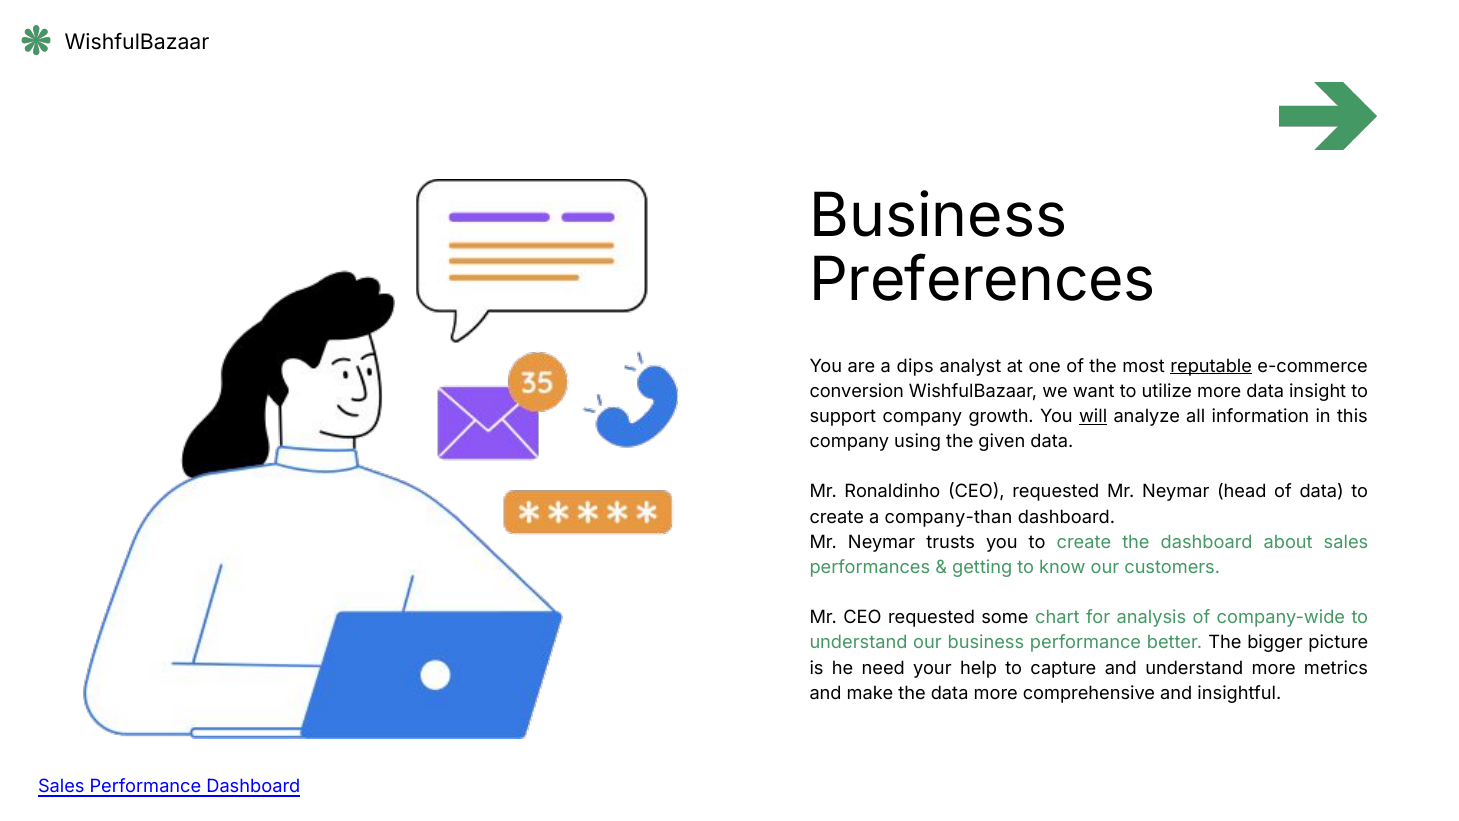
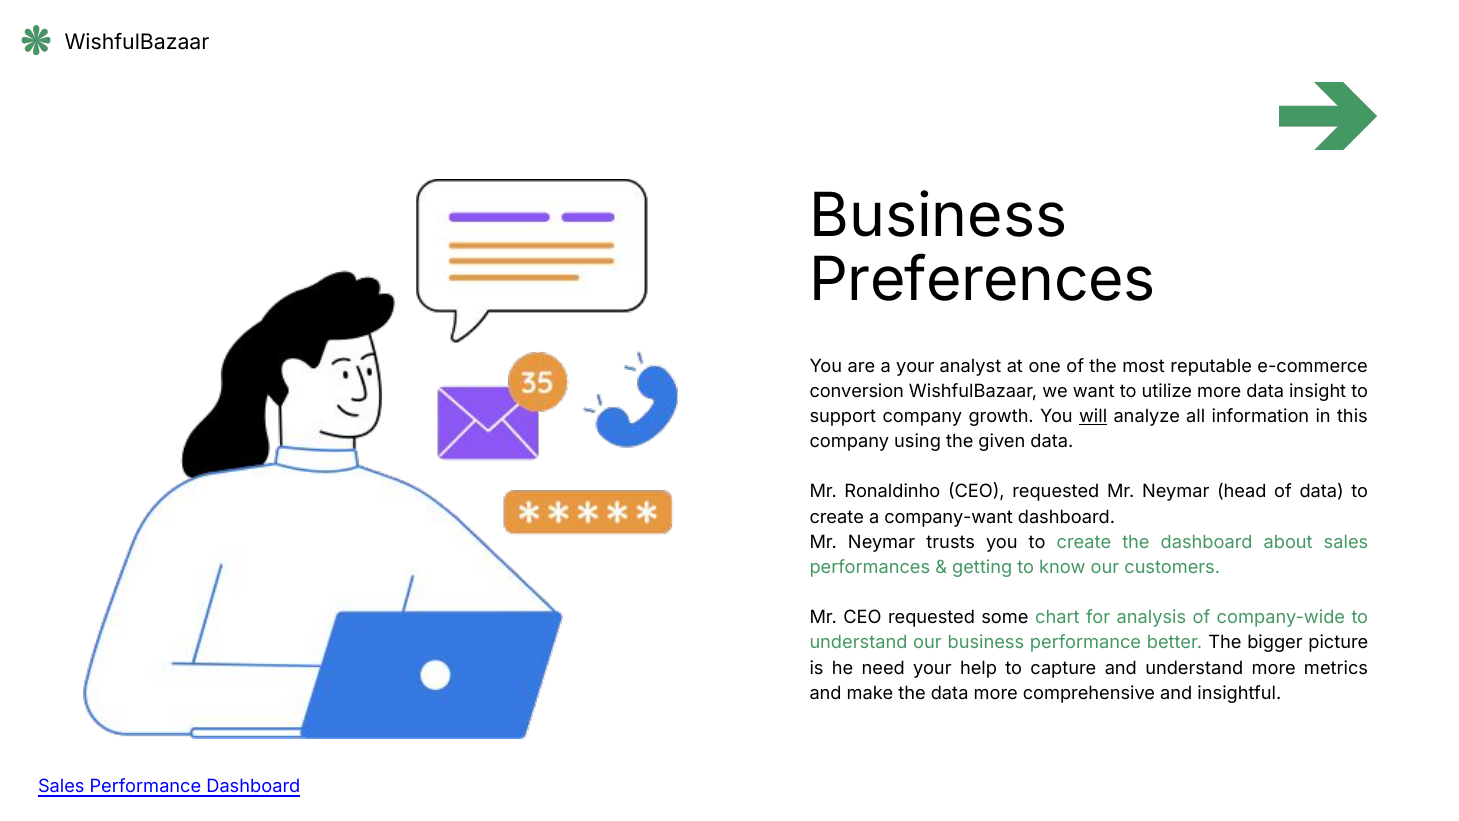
a dips: dips -> your
reputable underline: present -> none
company-than: company-than -> company-want
